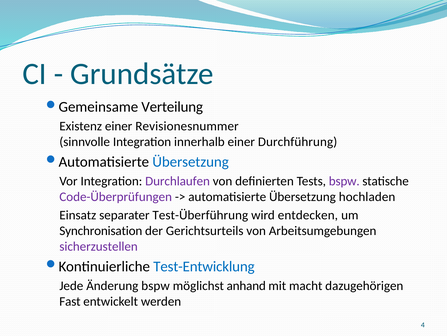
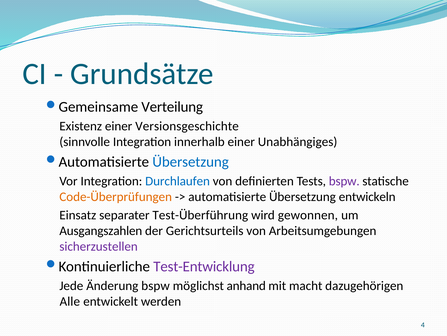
Revisionesnummer: Revisionesnummer -> Versionsgeschichte
Durchführung: Durchführung -> Unabhängiges
Durchlaufen colour: purple -> blue
Code-Überprüfungen colour: purple -> orange
hochladen: hochladen -> entwickeln
entdecken: entdecken -> gewonnen
Synchronisation: Synchronisation -> Ausgangszahlen
Test-Entwicklung colour: blue -> purple
Fast: Fast -> Alle
